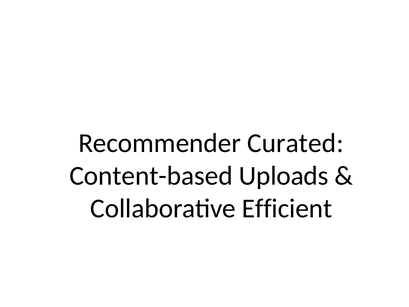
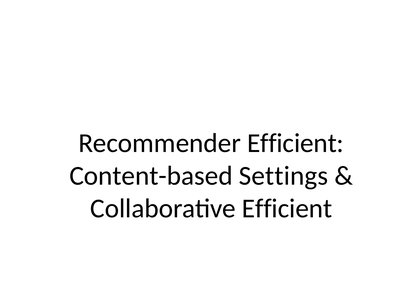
Recommender Curated: Curated -> Efficient
Uploads: Uploads -> Settings
